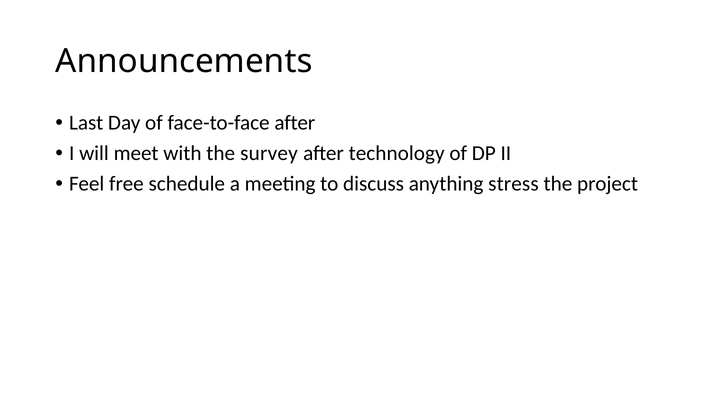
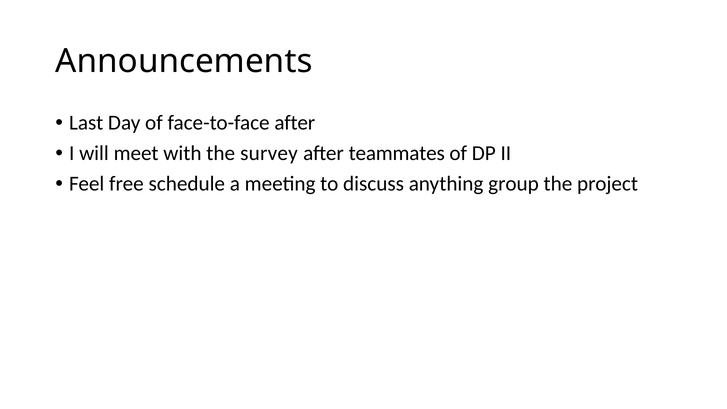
technology: technology -> teammates
stress: stress -> group
